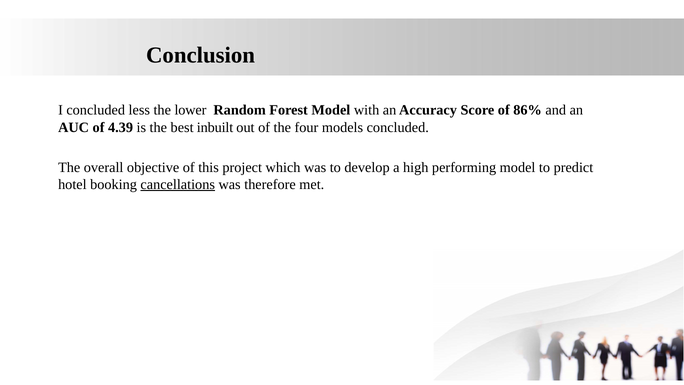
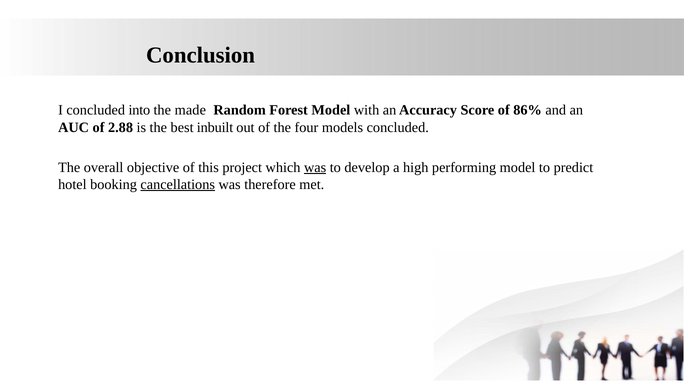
less: less -> into
lower: lower -> made
4.39: 4.39 -> 2.88
was at (315, 167) underline: none -> present
